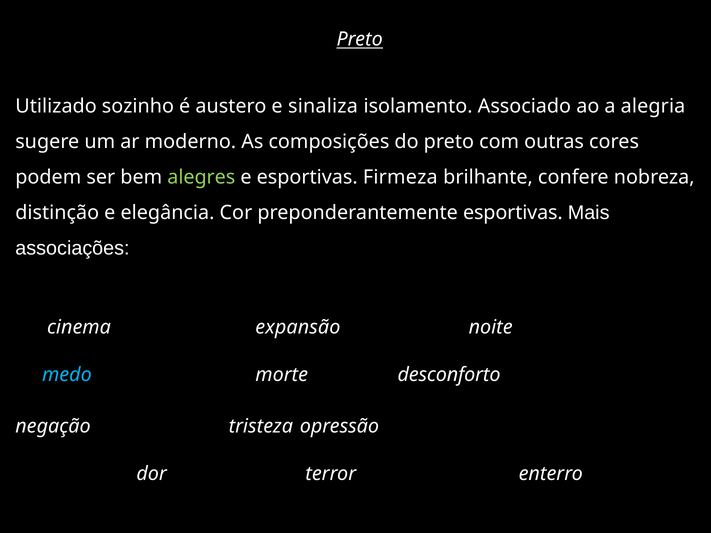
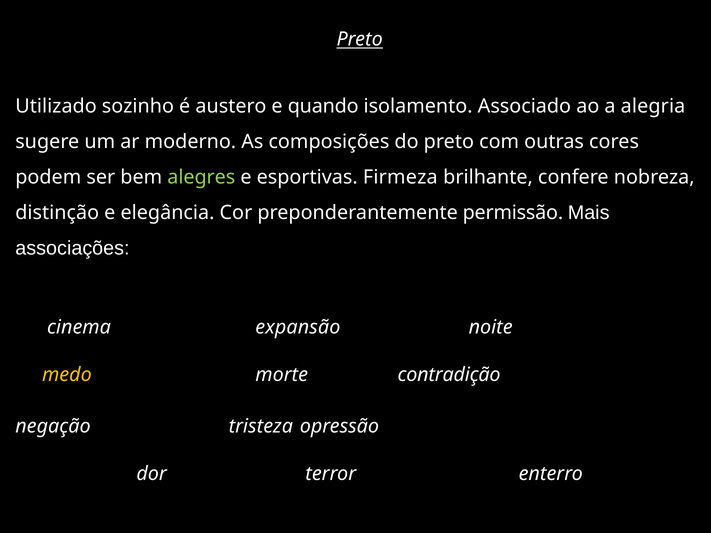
sinaliza: sinaliza -> quando
preponderantemente esportivas: esportivas -> permissão
medo colour: light blue -> yellow
desconforto: desconforto -> contradição
